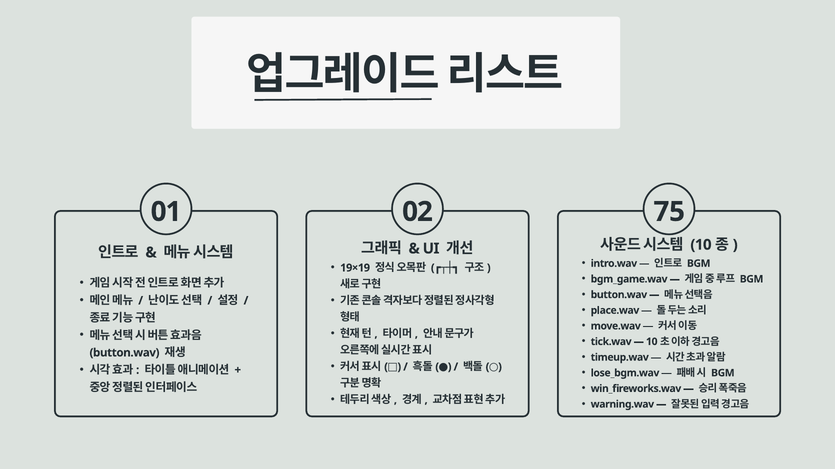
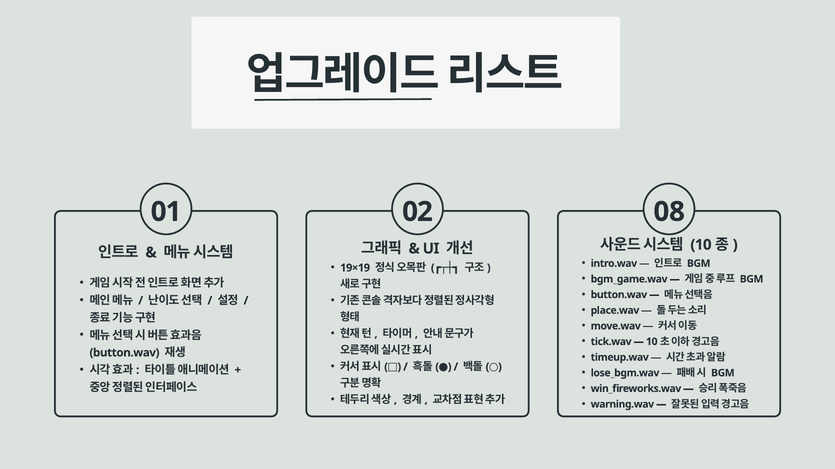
75: 75 -> 08
